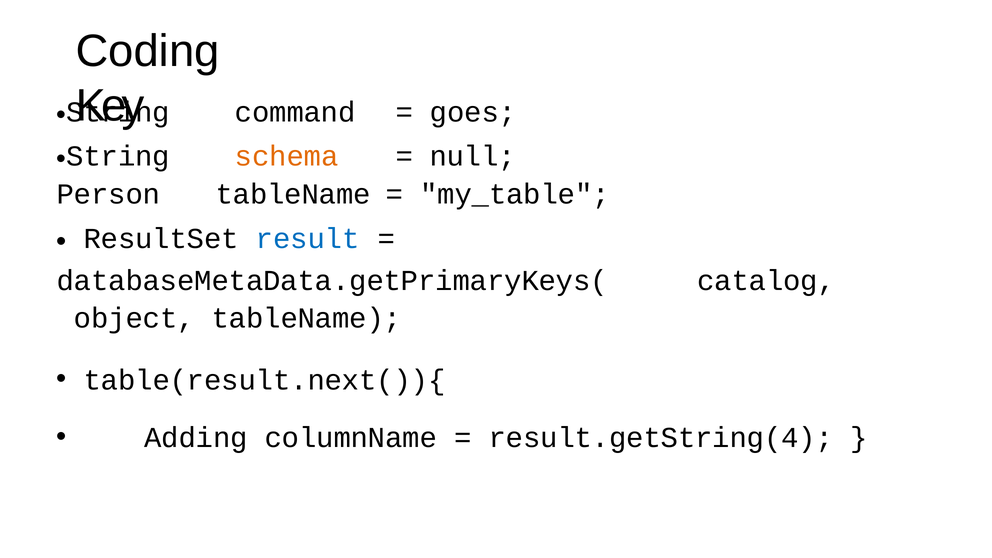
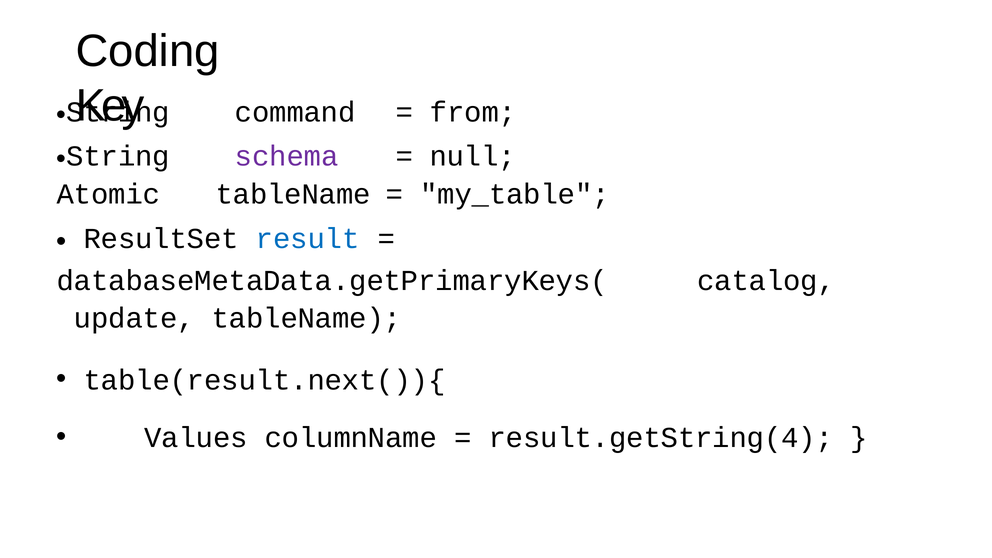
goes: goes -> from
schema colour: orange -> purple
Person: Person -> Atomic
object: object -> update
Adding: Adding -> Values
